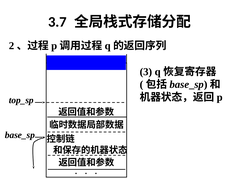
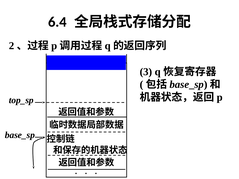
3.7: 3.7 -> 6.4
